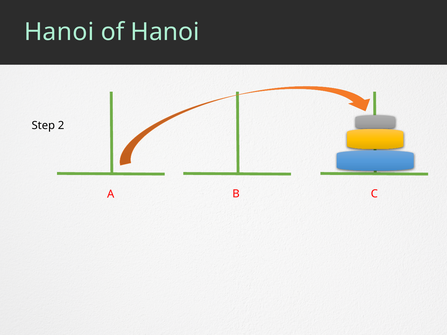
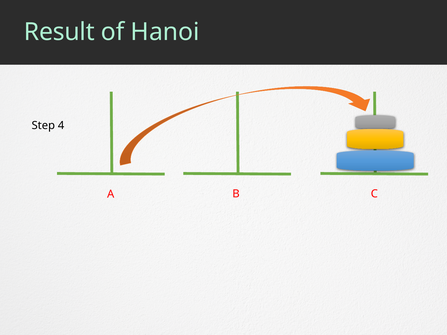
Hanoi at (59, 32): Hanoi -> Result
2: 2 -> 4
